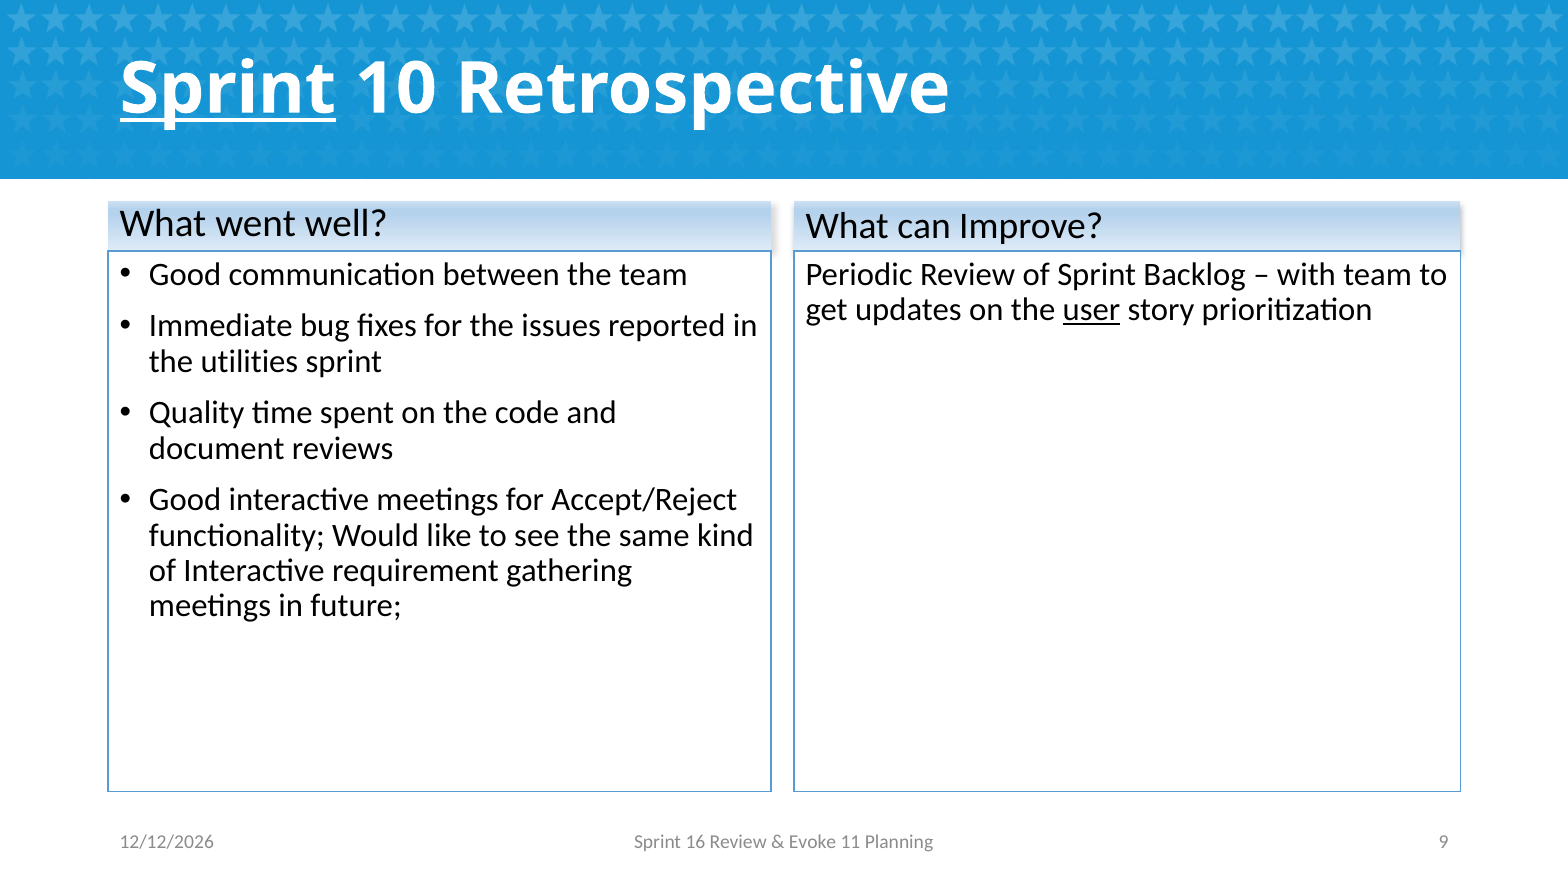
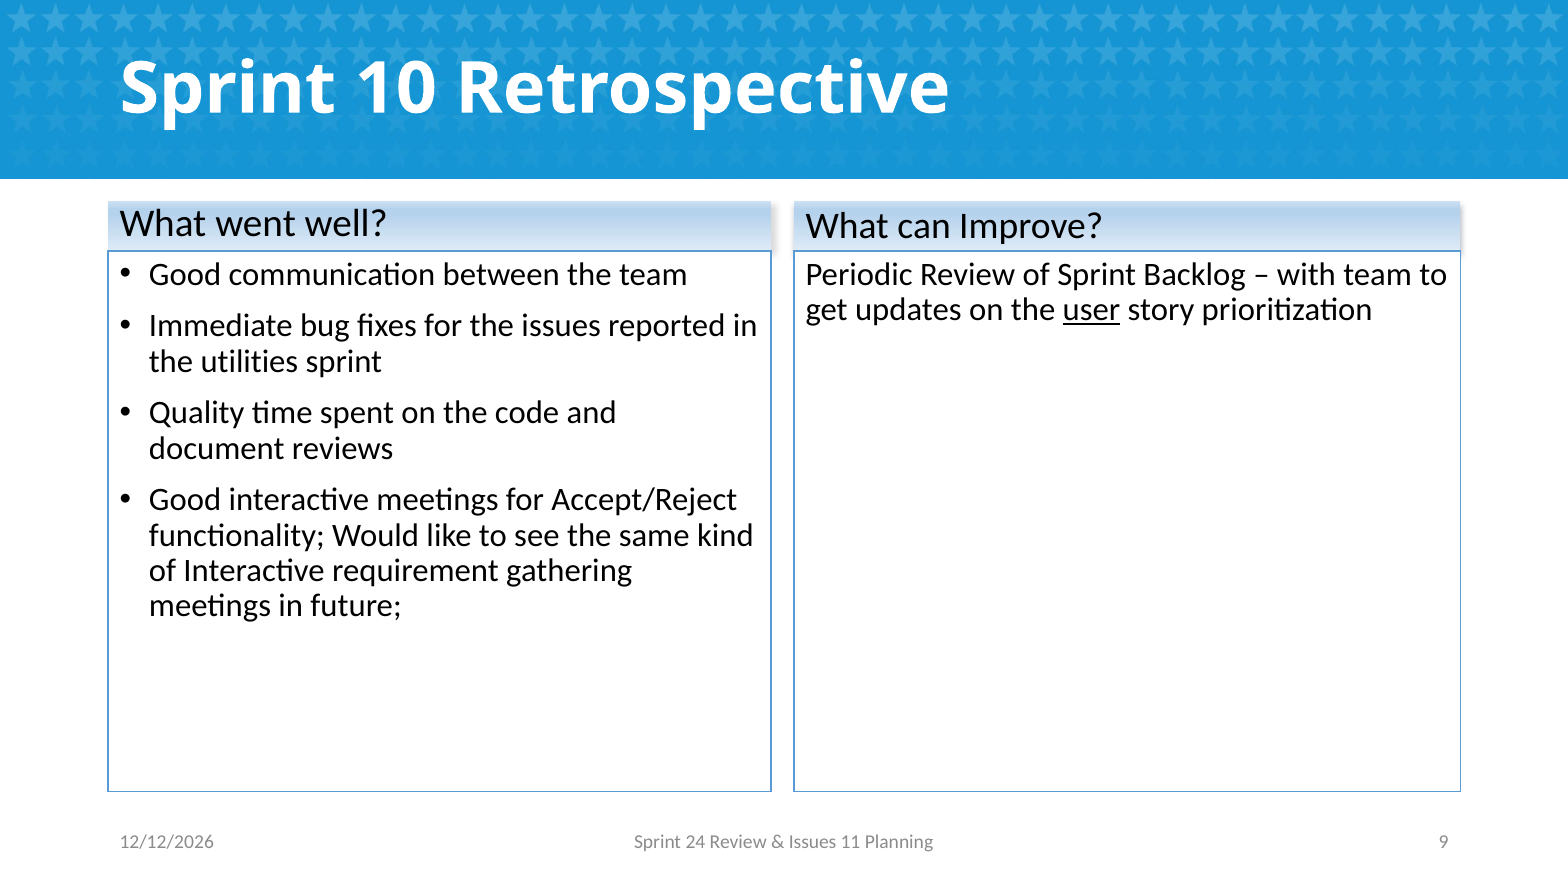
Sprint at (228, 89) underline: present -> none
16: 16 -> 24
Evoke at (813, 842): Evoke -> Issues
